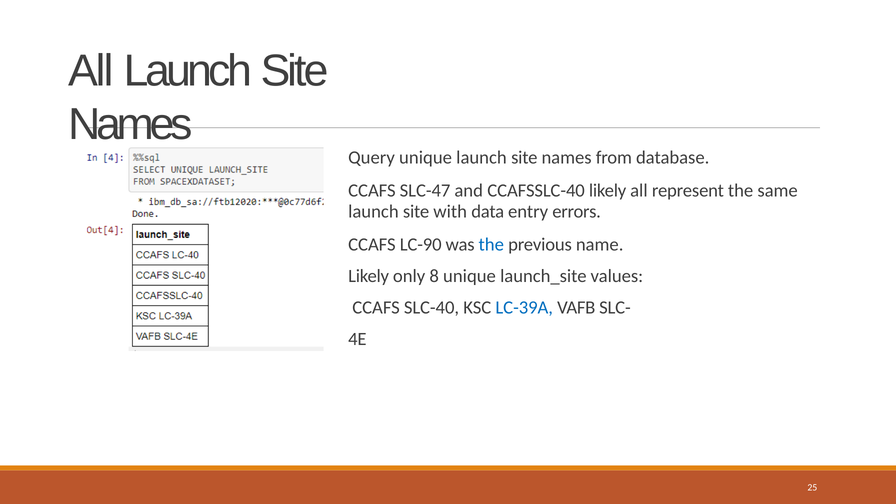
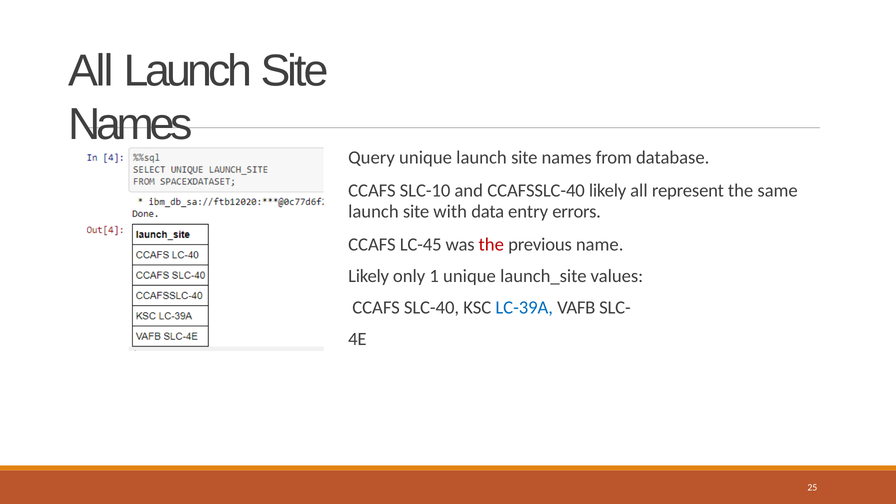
SLC-47: SLC-47 -> SLC-10
LC-90: LC-90 -> LC-45
the at (491, 244) colour: blue -> red
8: 8 -> 1
